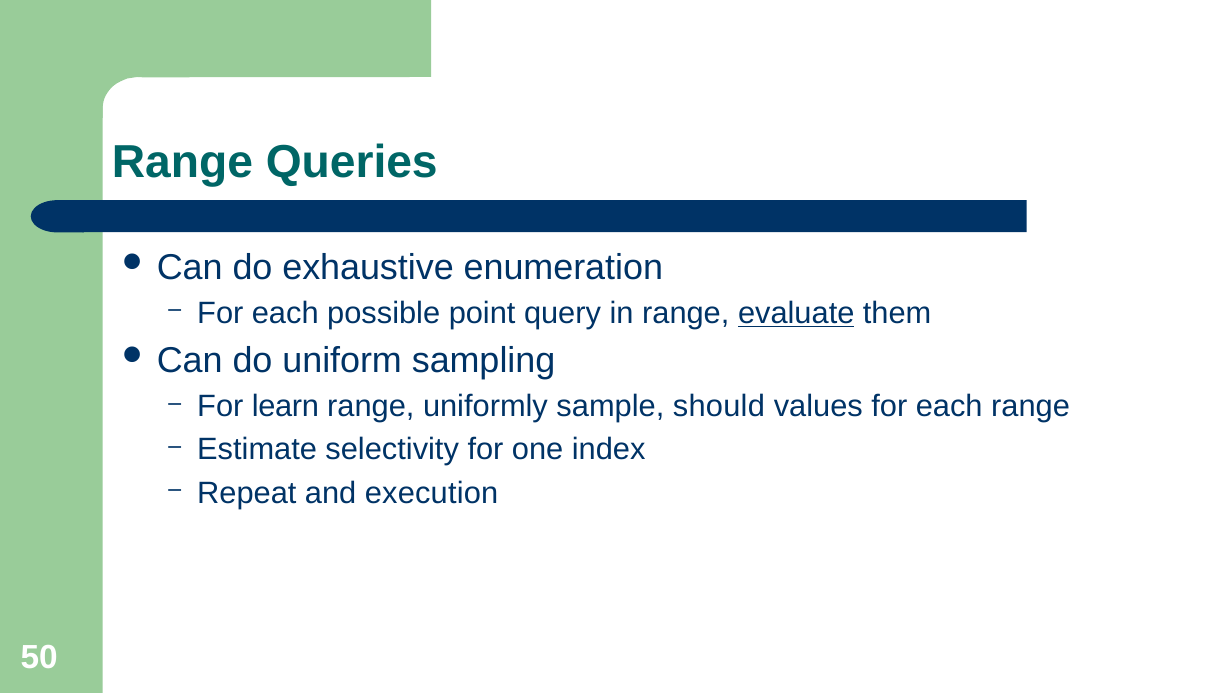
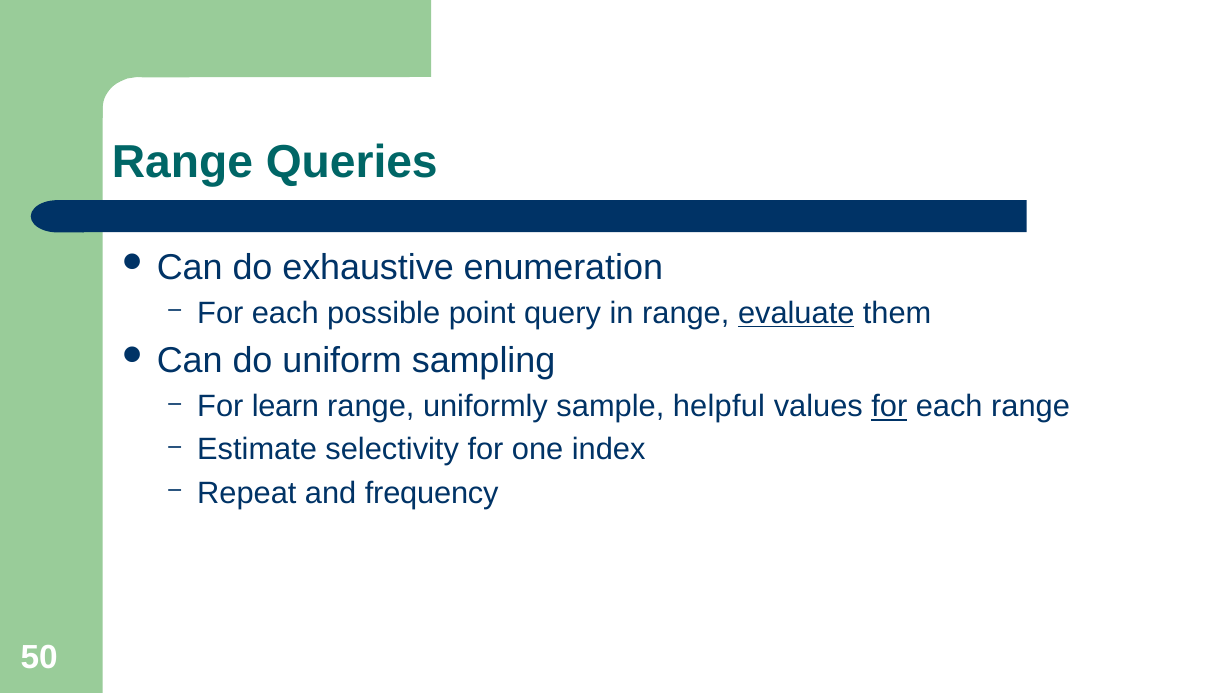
should: should -> helpful
for at (889, 407) underline: none -> present
execution: execution -> frequency
